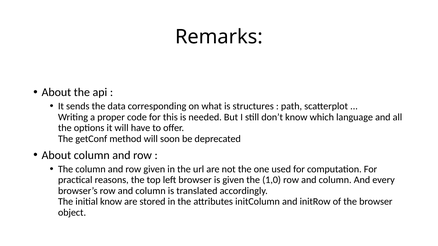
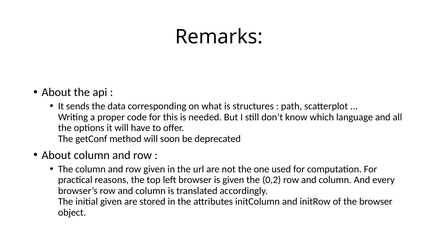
1,0: 1,0 -> 0,2
initial know: know -> given
